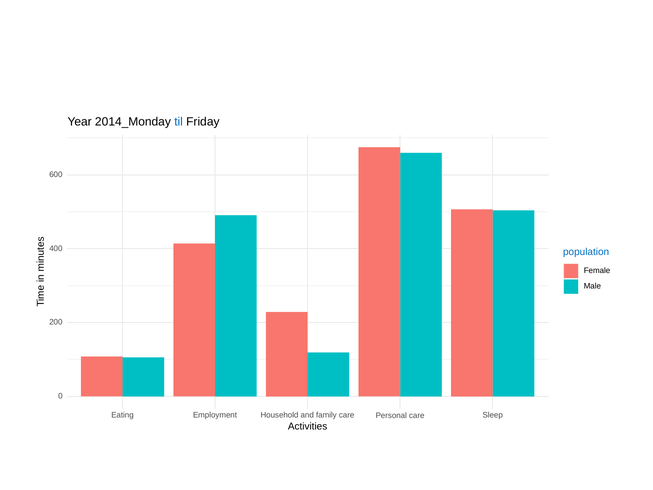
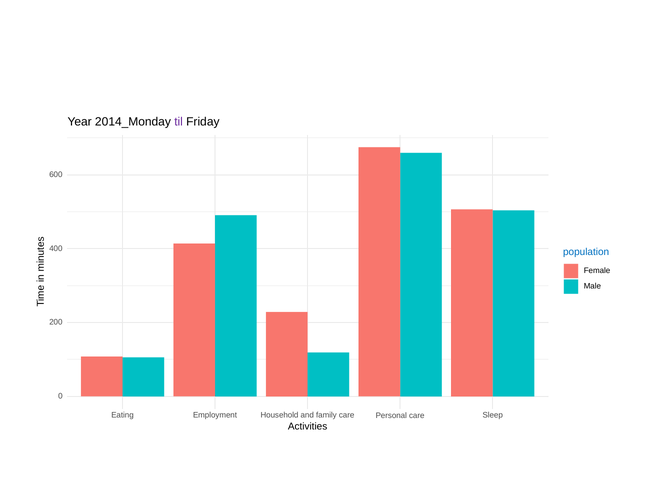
til colour: blue -> purple
